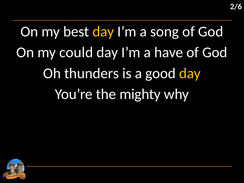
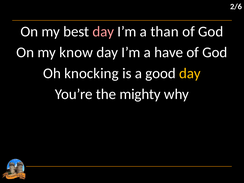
day at (103, 32) colour: yellow -> pink
song: song -> than
could: could -> know
thunders: thunders -> knocking
